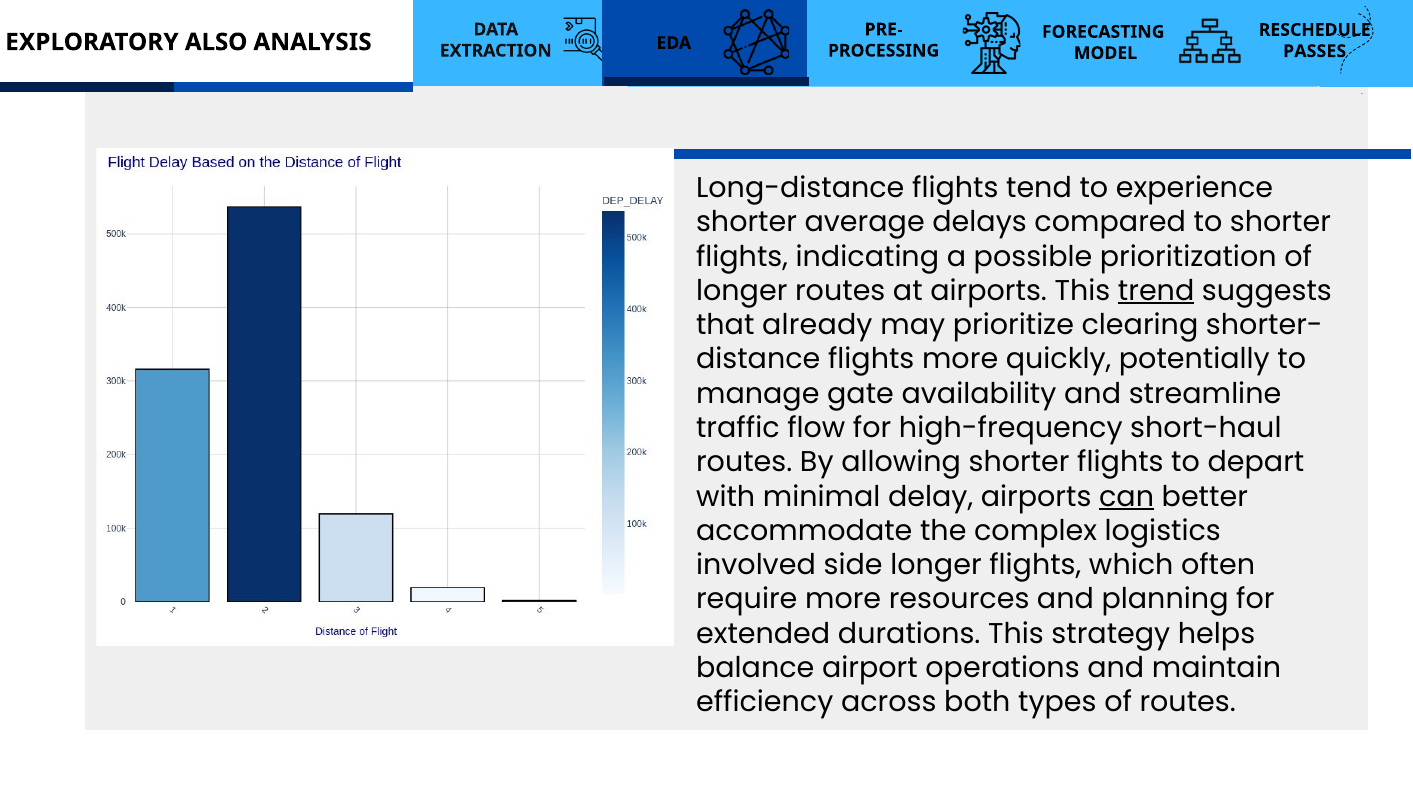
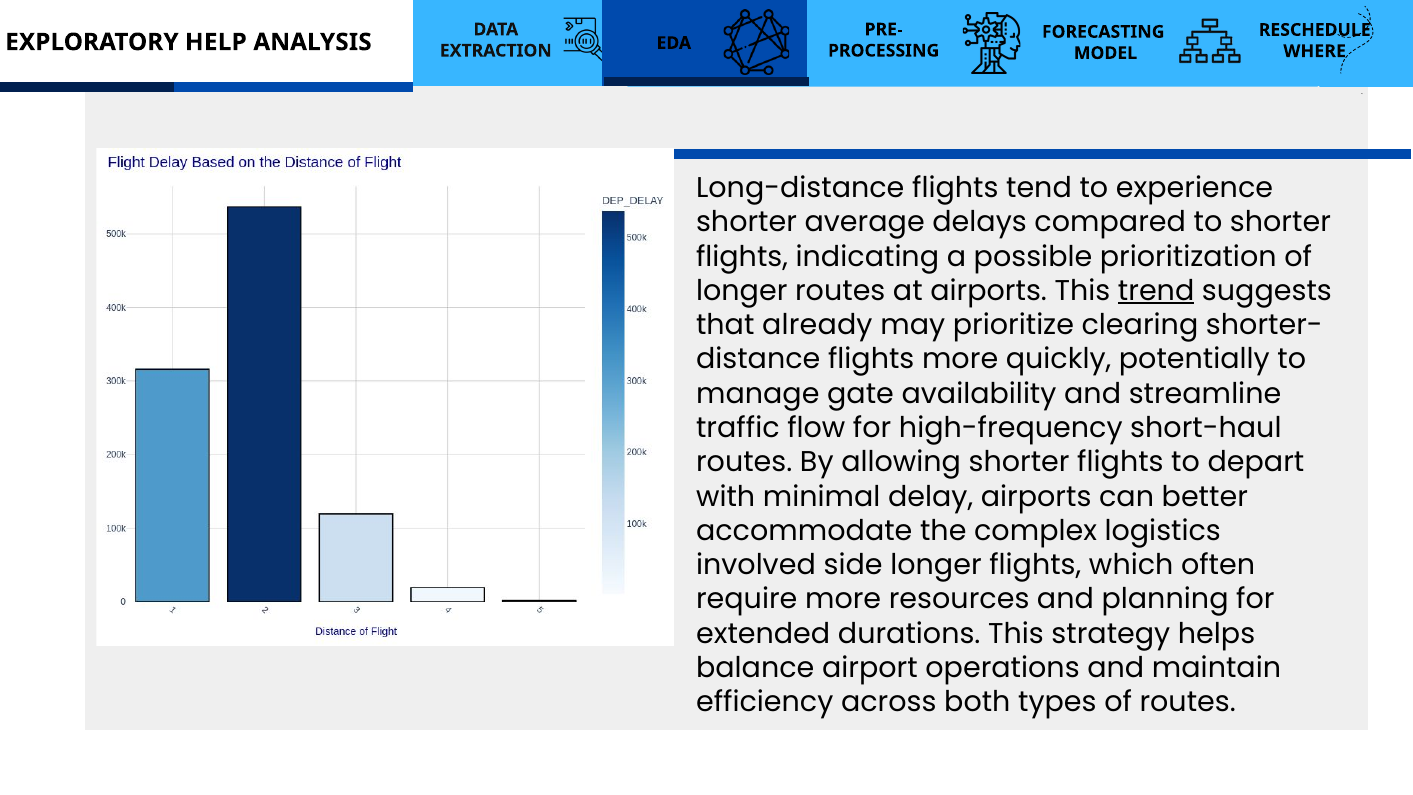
ALSO: ALSO -> HELP
PASSES: PASSES -> WHERE
can underline: present -> none
